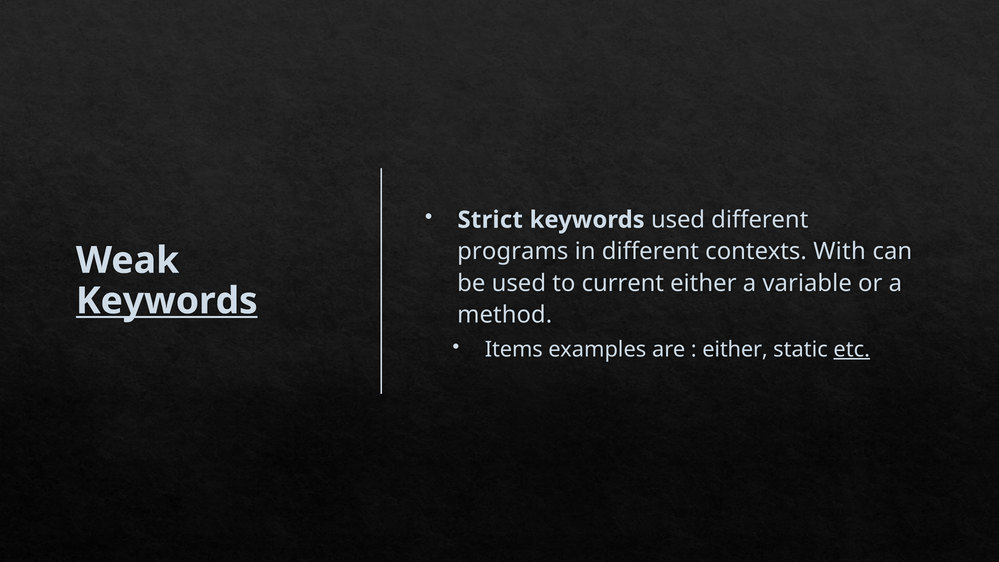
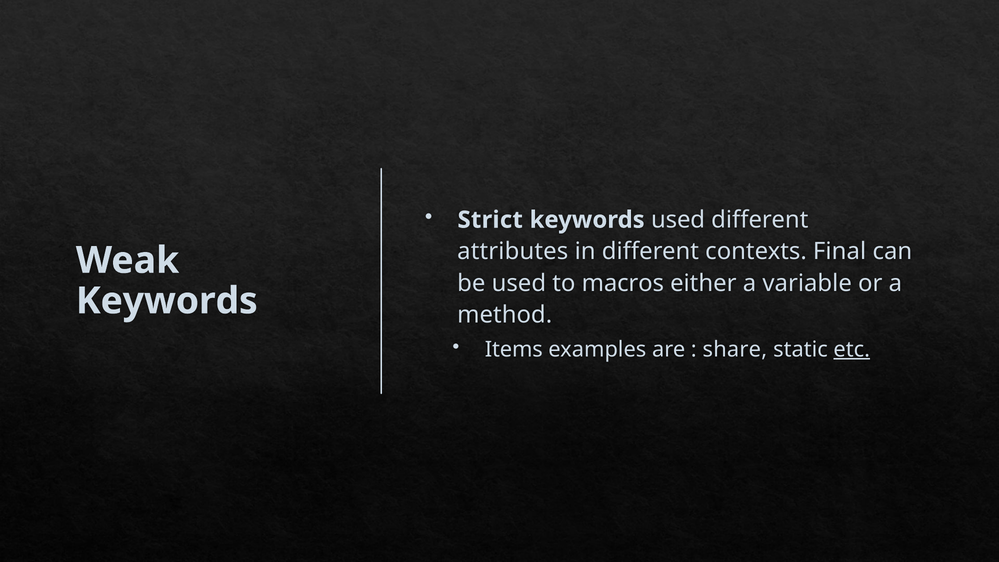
programs: programs -> attributes
With: With -> Final
current: current -> macros
Keywords at (167, 301) underline: present -> none
either at (735, 349): either -> share
